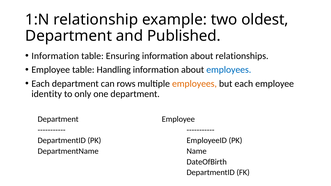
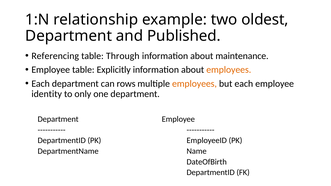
Information at (55, 56): Information -> Referencing
Ensuring: Ensuring -> Through
relationships: relationships -> maintenance
Handling: Handling -> Explicitly
employees at (229, 70) colour: blue -> orange
